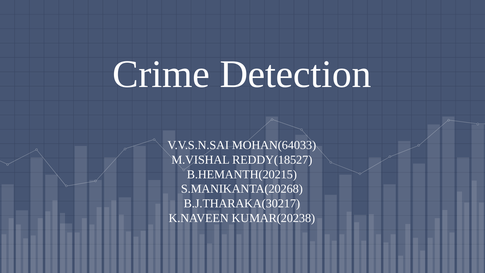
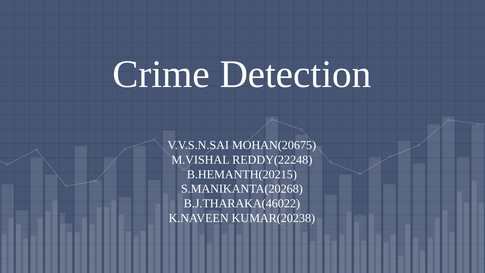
MOHAN(64033: MOHAN(64033 -> MOHAN(20675
REDDY(18527: REDDY(18527 -> REDDY(22248
B.J.THARAKA(30217: B.J.THARAKA(30217 -> B.J.THARAKA(46022
